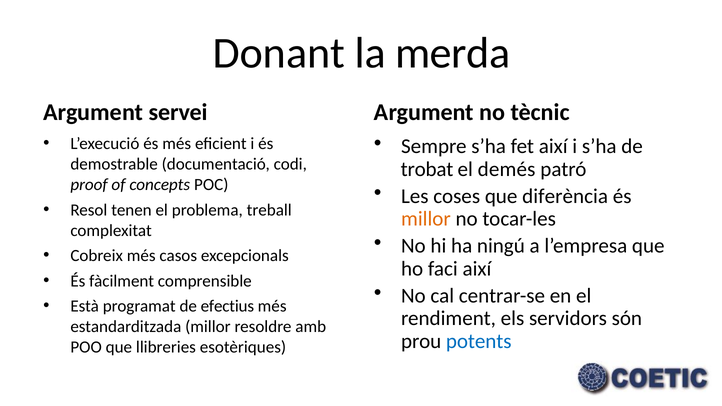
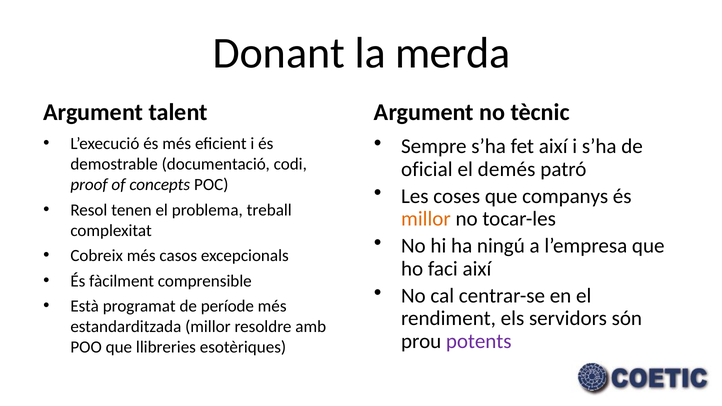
servei: servei -> talent
trobat: trobat -> oficial
diferència: diferència -> companys
efectius: efectius -> període
potents colour: blue -> purple
